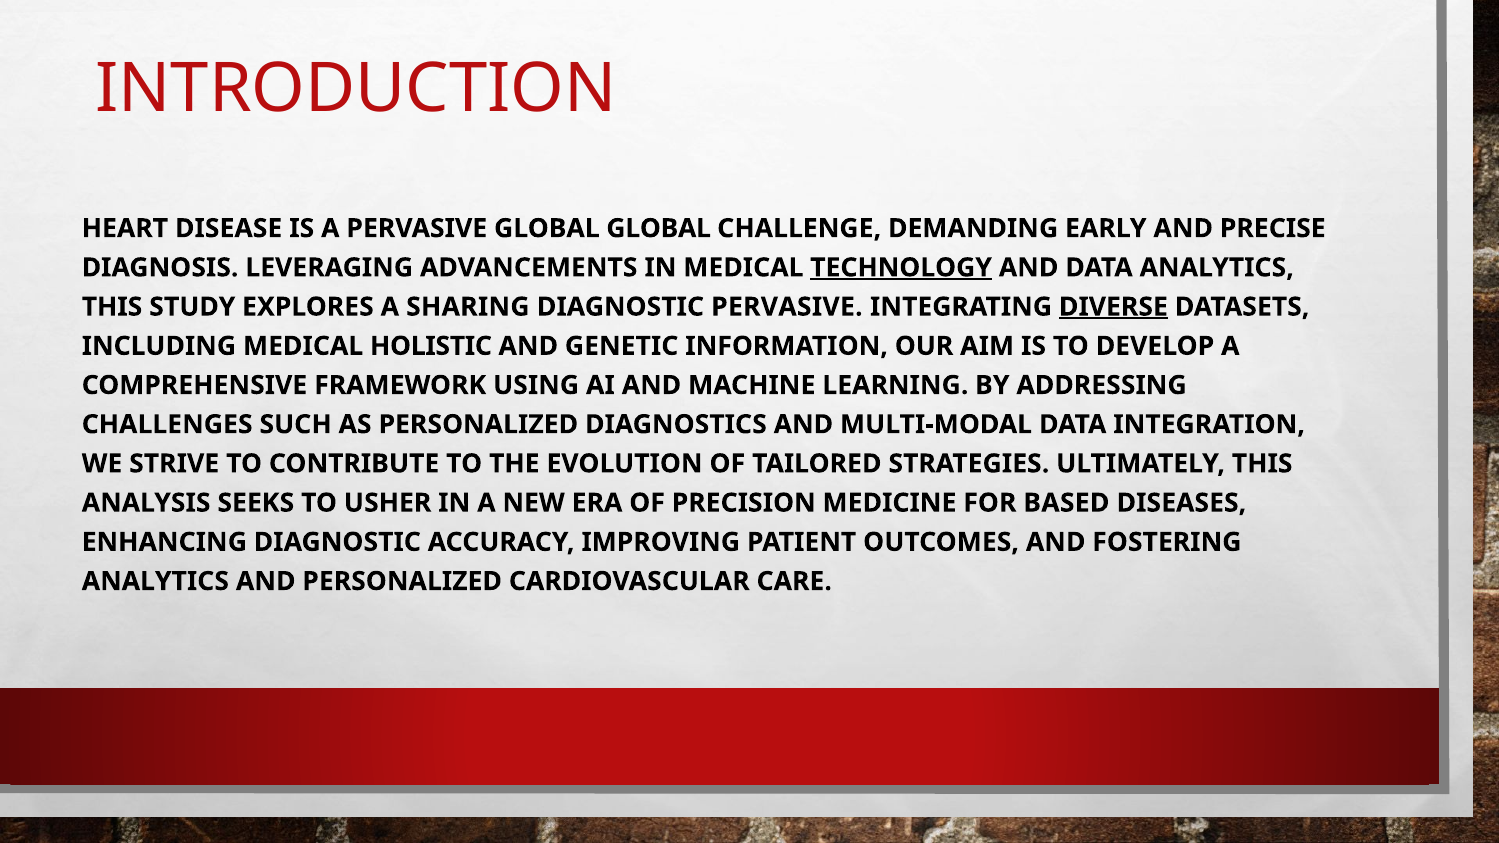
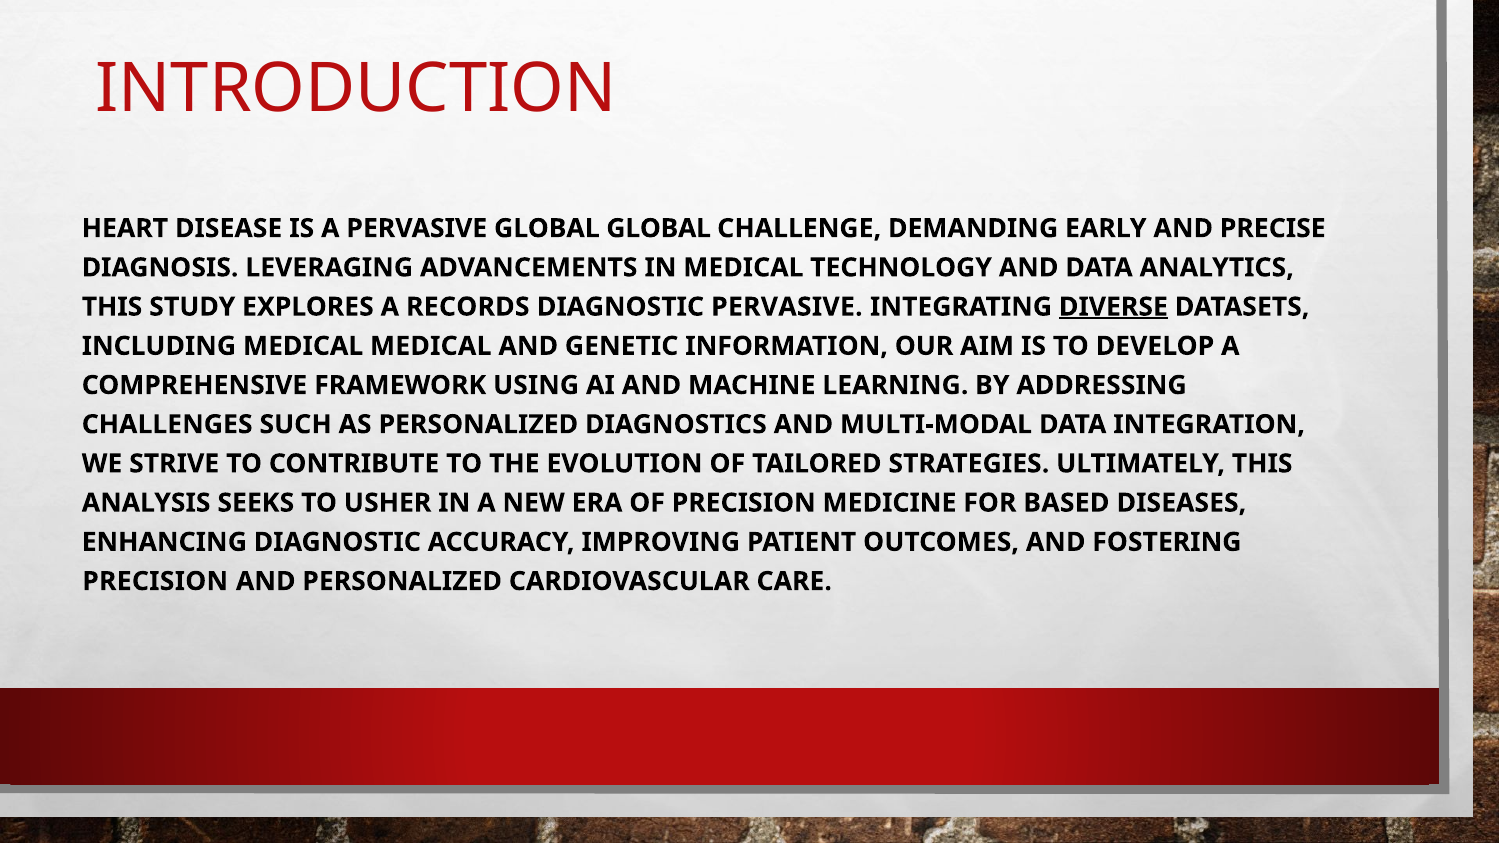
TECHNOLOGY underline: present -> none
SHARING: SHARING -> RECORDS
MEDICAL HOLISTIC: HOLISTIC -> MEDICAL
ANALYTICS at (155, 581): ANALYTICS -> PRECISION
